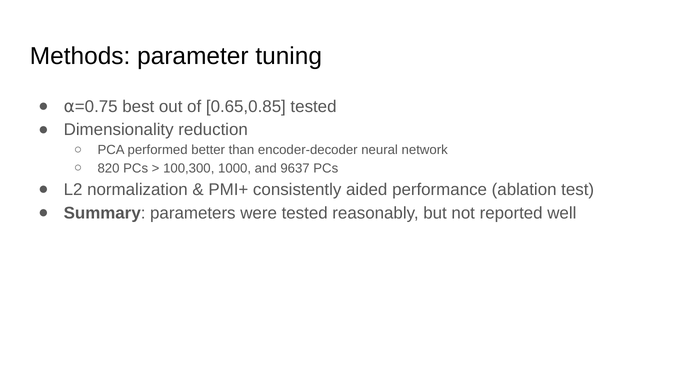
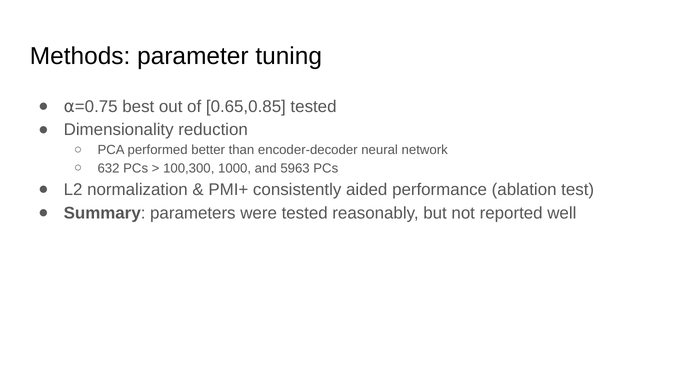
820: 820 -> 632
9637: 9637 -> 5963
